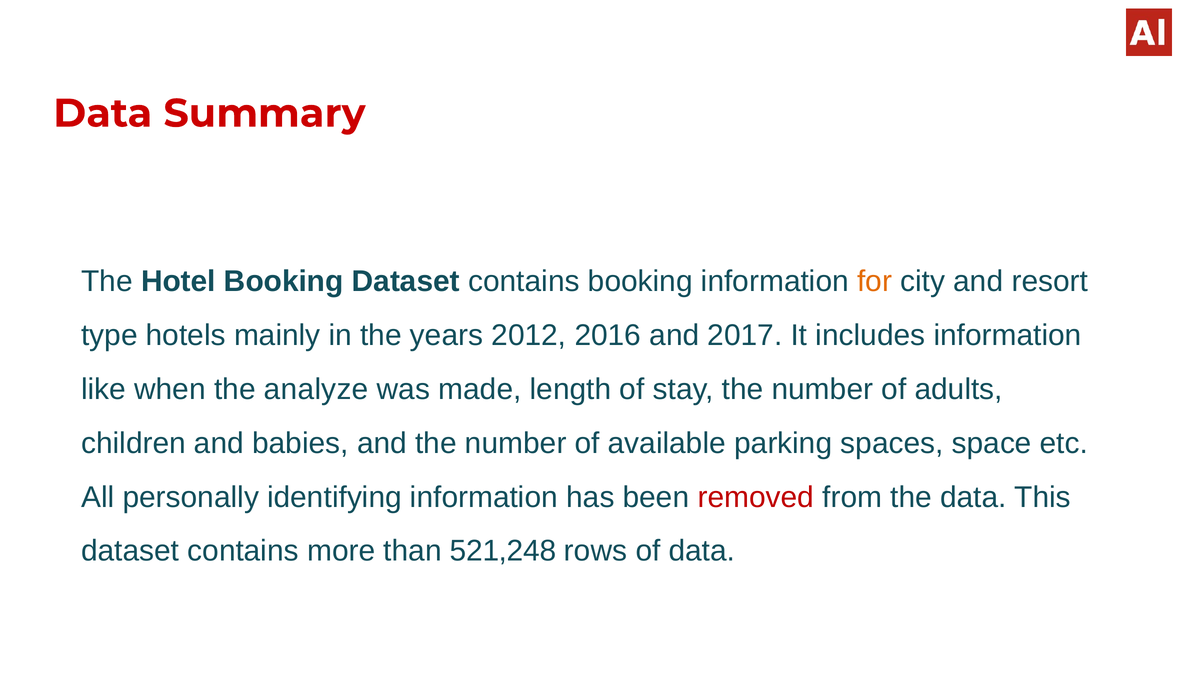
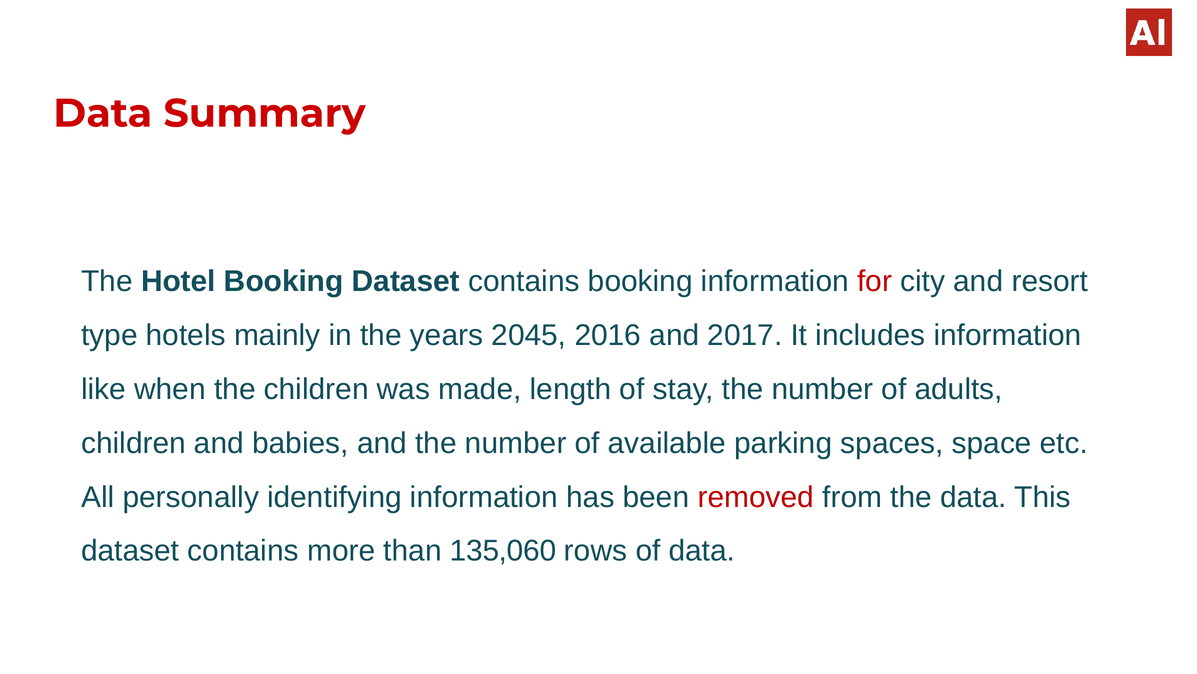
for colour: orange -> red
2012: 2012 -> 2045
the analyze: analyze -> children
521,248: 521,248 -> 135,060
